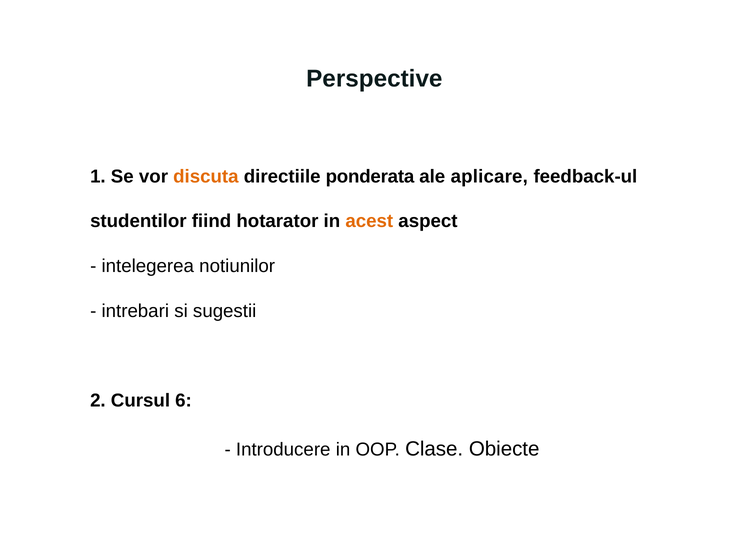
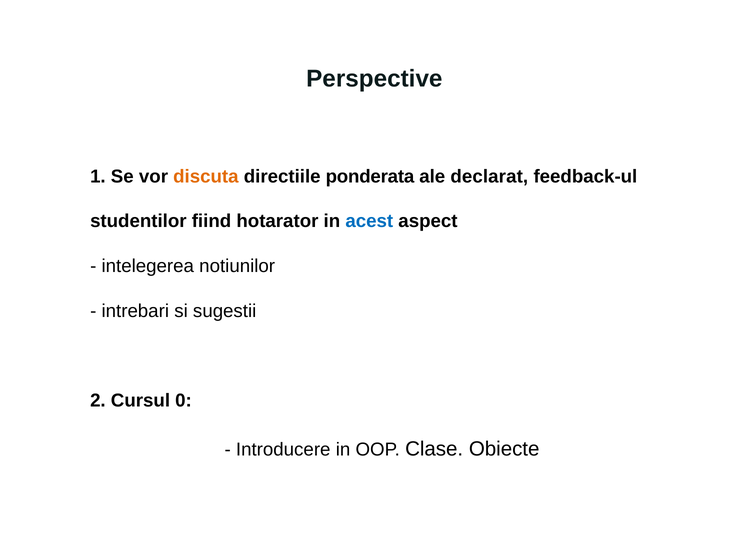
aplicare: aplicare -> declarat
acest colour: orange -> blue
6: 6 -> 0
